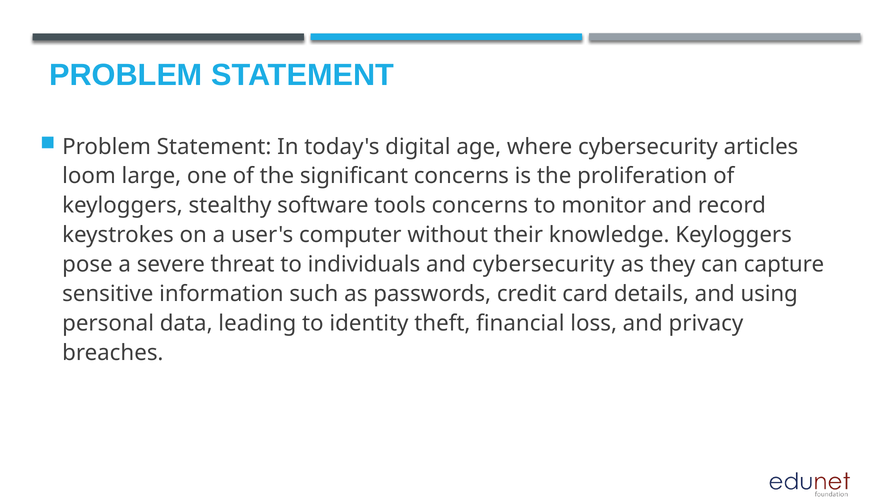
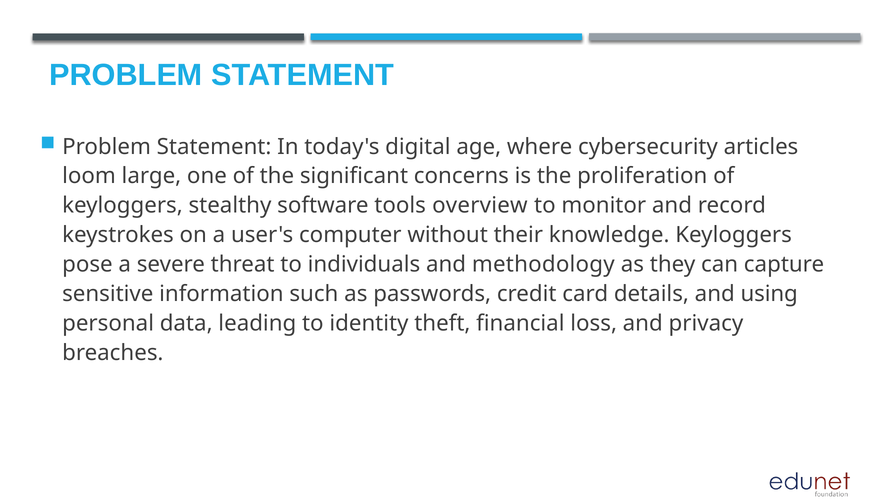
tools concerns: concerns -> overview
and cybersecurity: cybersecurity -> methodology
